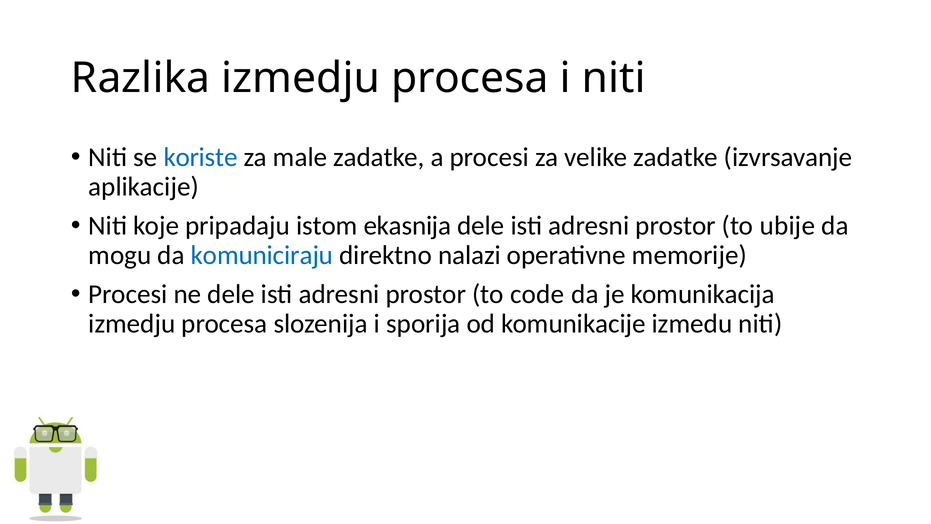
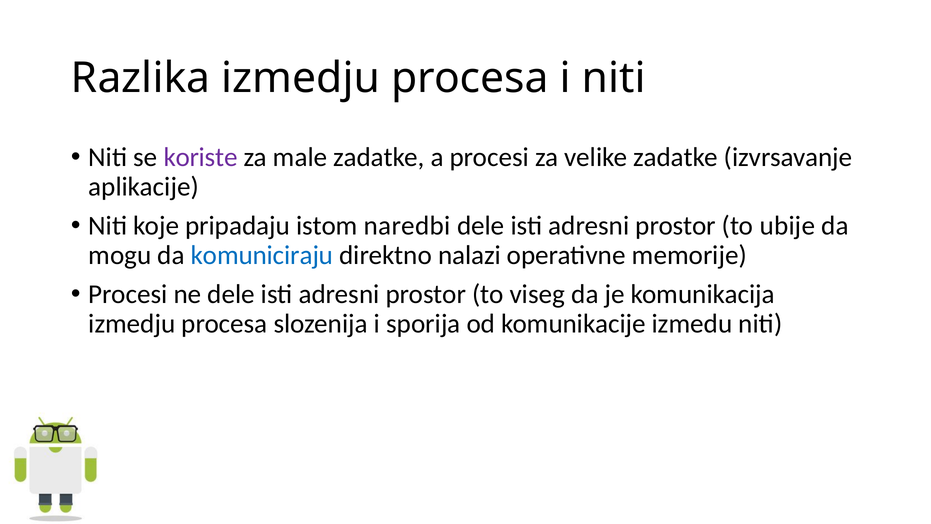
koriste colour: blue -> purple
ekasnija: ekasnija -> naredbi
code: code -> viseg
